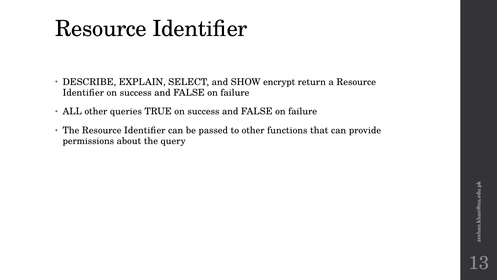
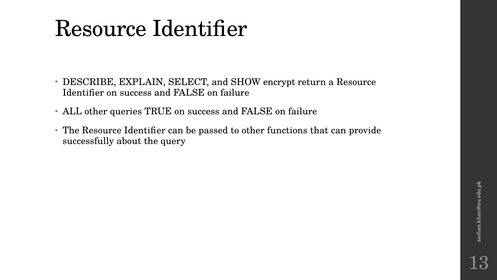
permissions: permissions -> successfully
